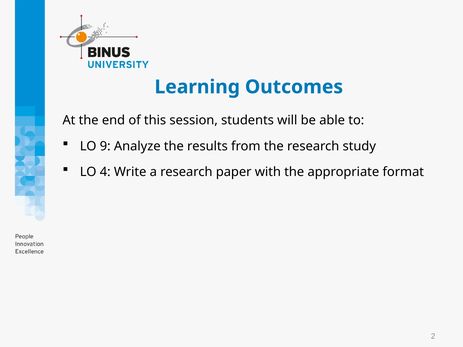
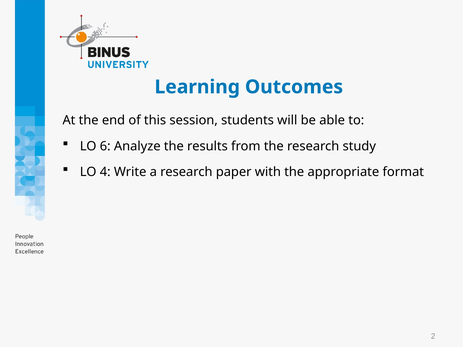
9: 9 -> 6
